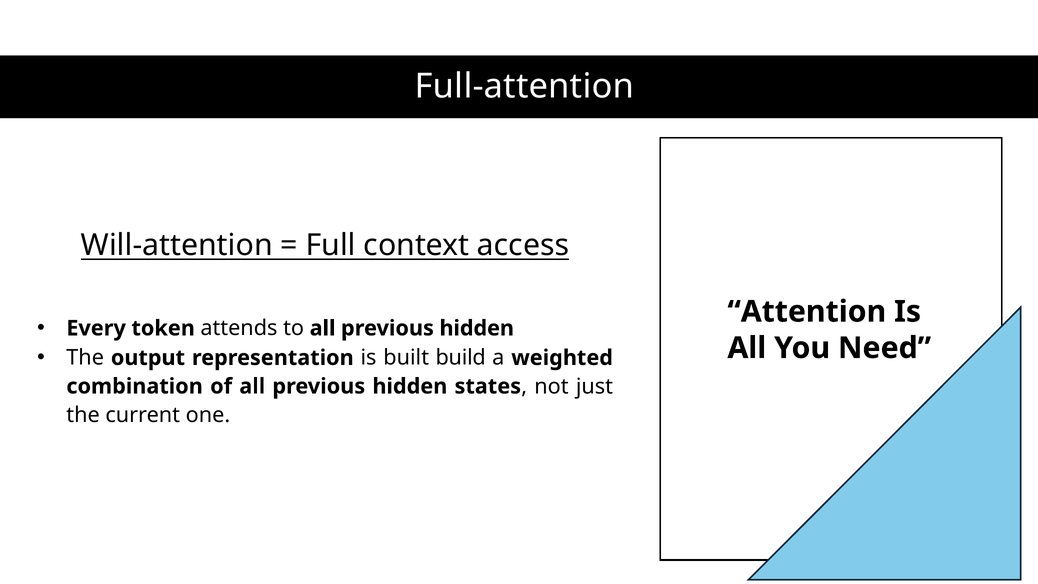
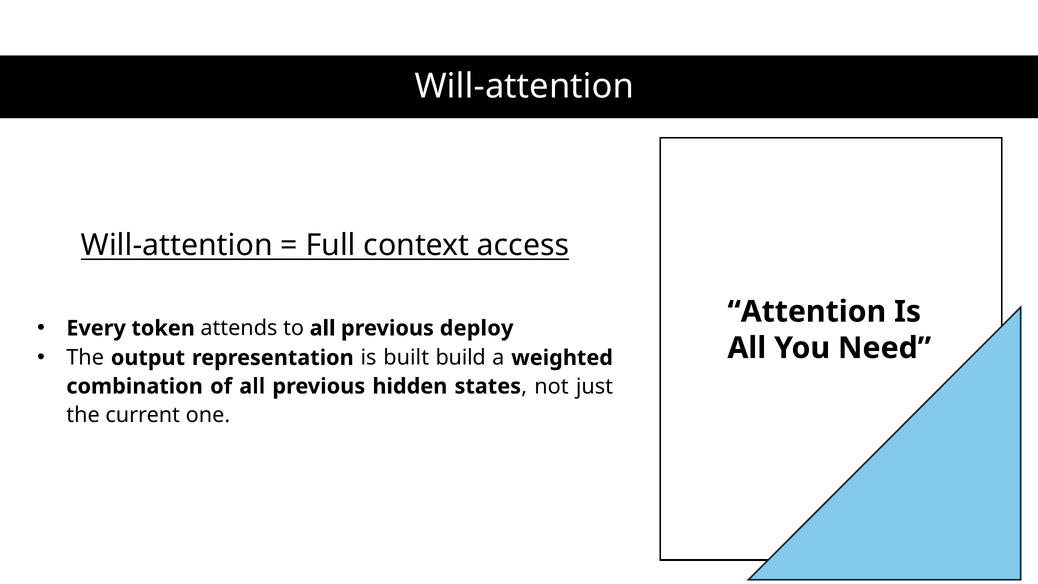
Full-attention at (524, 86): Full-attention -> Will-attention
to all previous hidden: hidden -> deploy
